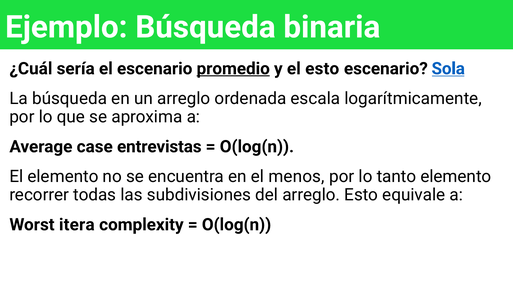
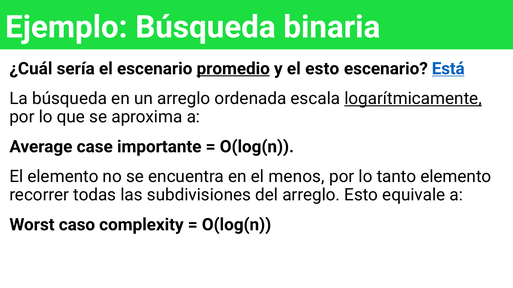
Sola: Sola -> Está
logarítmicamente underline: none -> present
entrevistas: entrevistas -> importante
itera: itera -> caso
